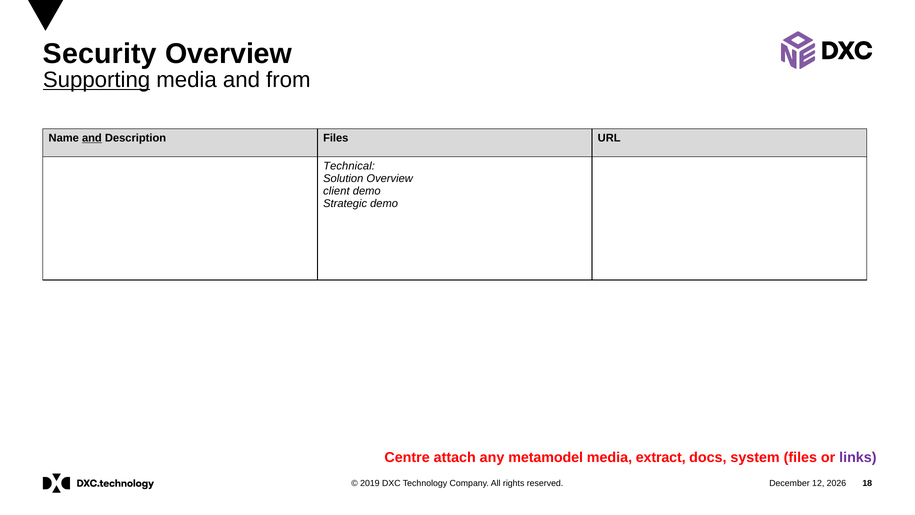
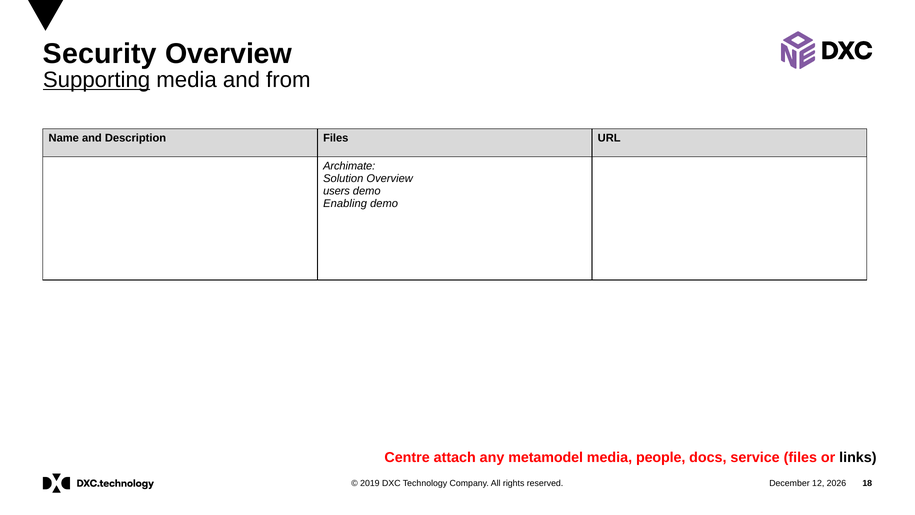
and at (92, 138) underline: present -> none
Technical: Technical -> Archimate
client: client -> users
Strategic: Strategic -> Enabling
extract: extract -> people
system: system -> service
links colour: purple -> black
